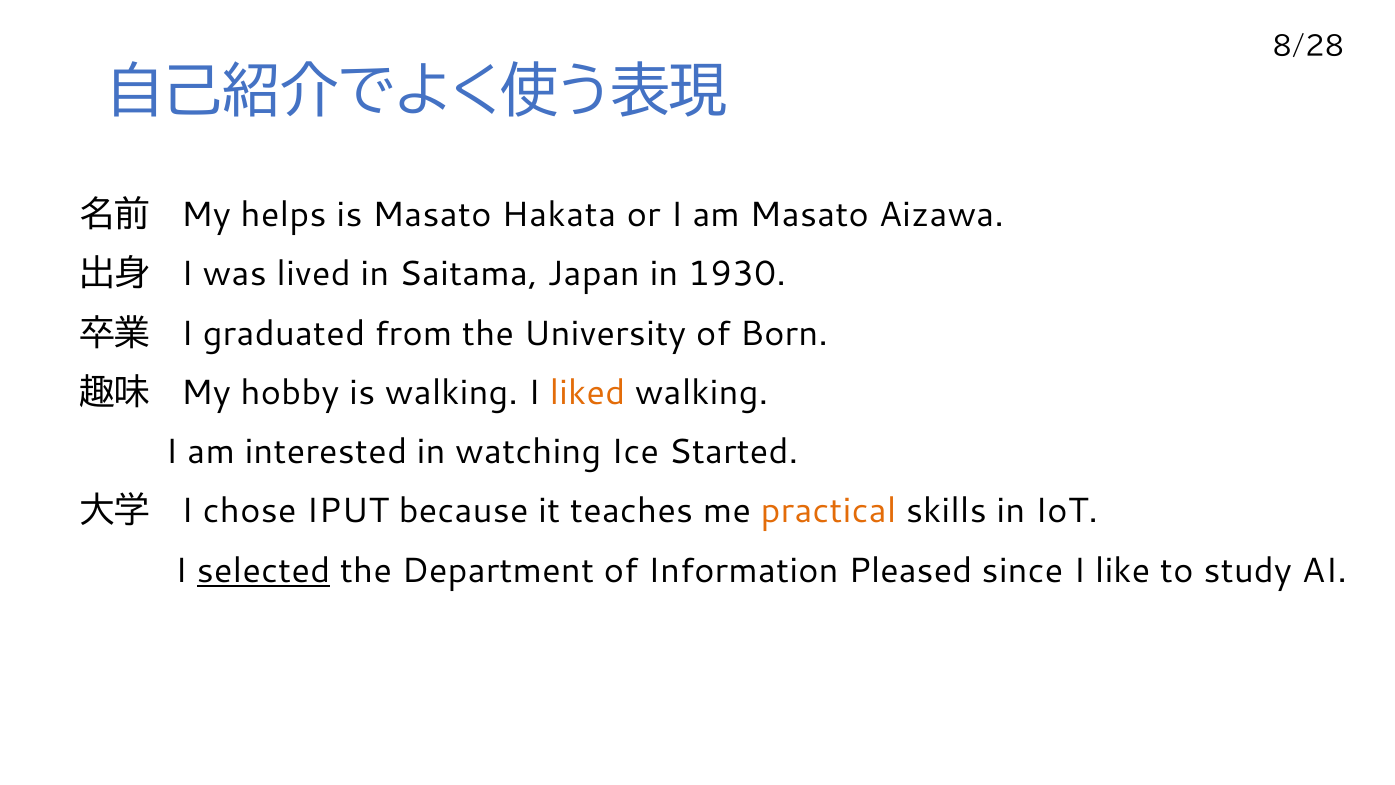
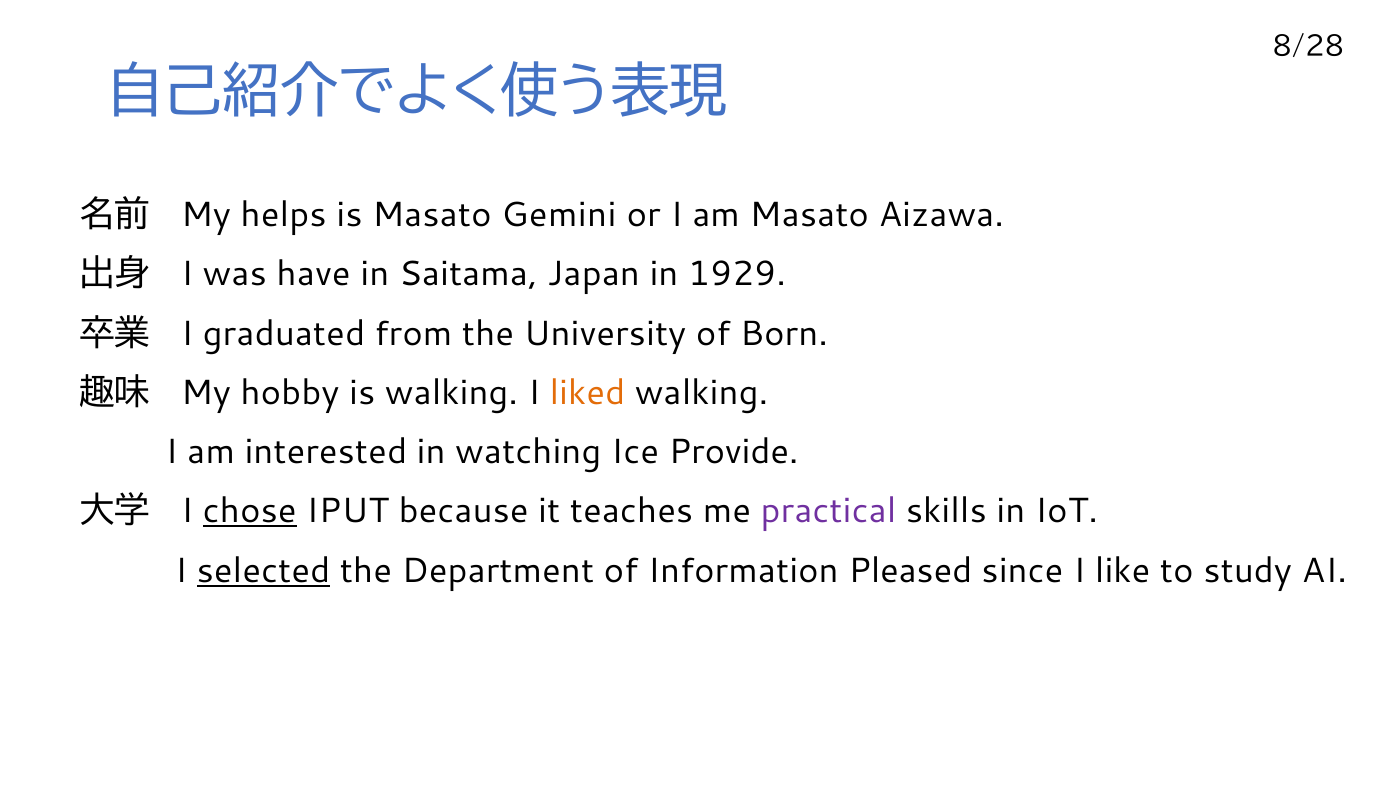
Hakata: Hakata -> Gemini
lived: lived -> have
1930: 1930 -> 1929
Started: Started -> Provide
chose underline: none -> present
practical colour: orange -> purple
